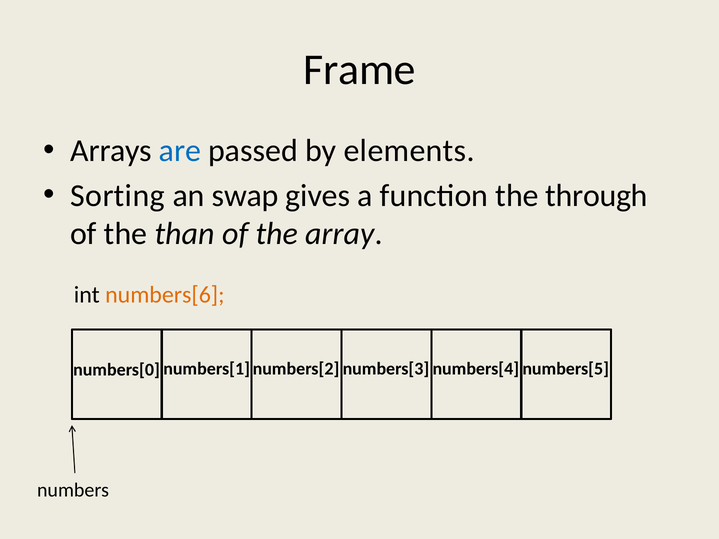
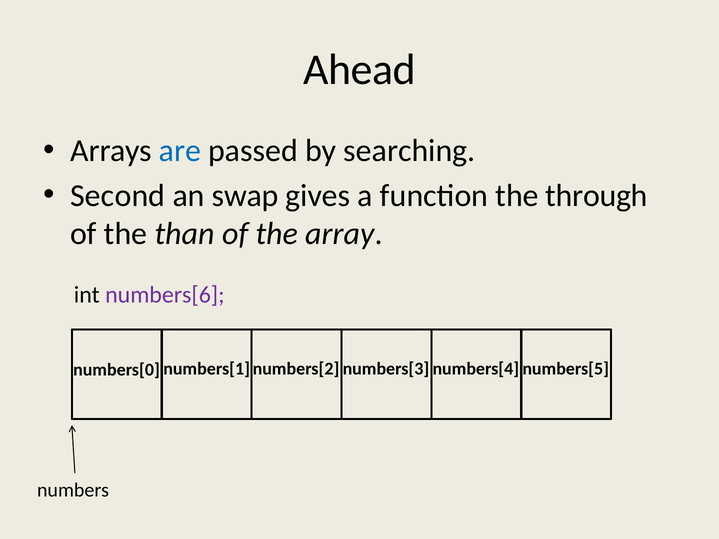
Frame: Frame -> Ahead
elements: elements -> searching
Sorting: Sorting -> Second
numbers[6 colour: orange -> purple
